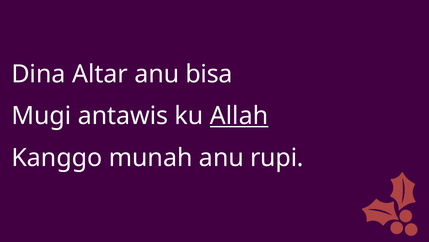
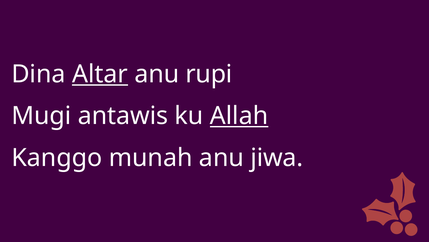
Altar underline: none -> present
bisa: bisa -> rupi
rupi: rupi -> jiwa
